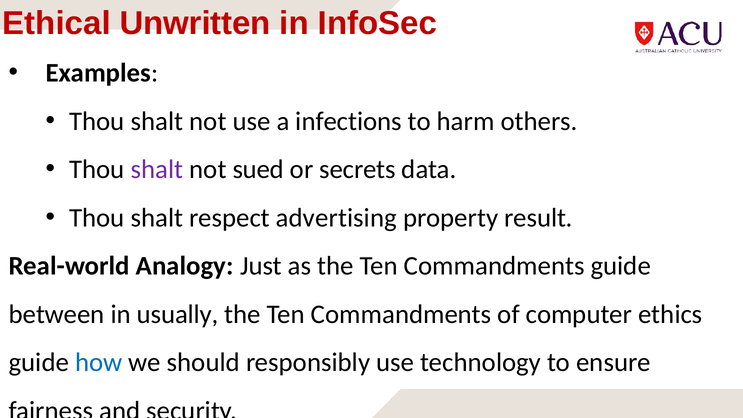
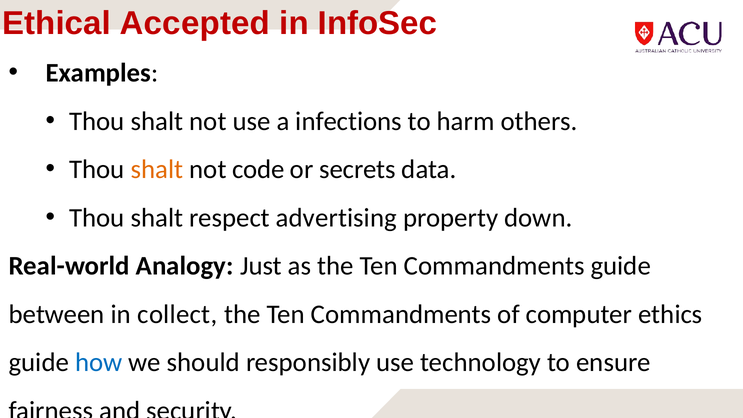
Unwritten: Unwritten -> Accepted
shalt at (157, 169) colour: purple -> orange
sued: sued -> code
result: result -> down
usually: usually -> collect
